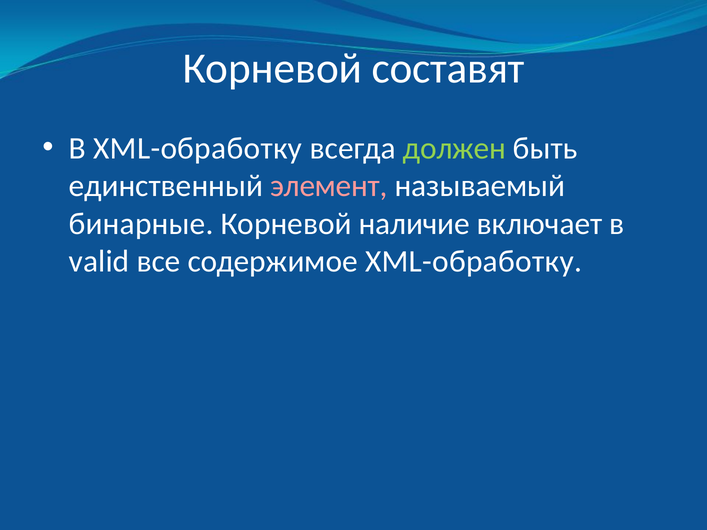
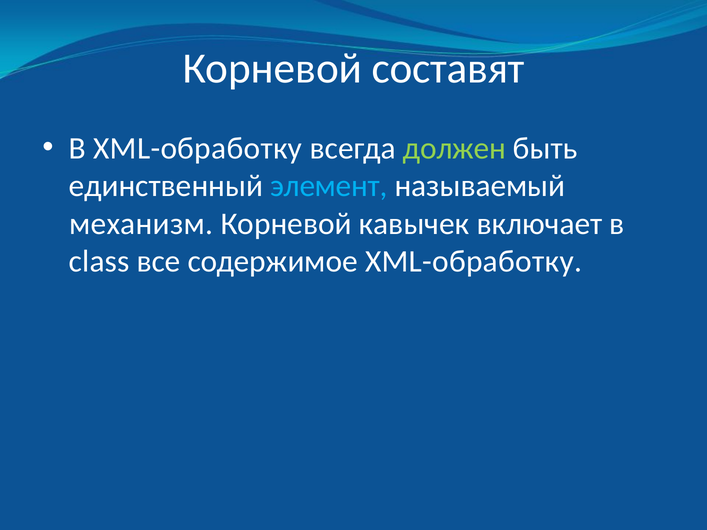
элемент colour: pink -> light blue
бинарные: бинарные -> механизм
наличие: наличие -> кавычек
valid: valid -> class
